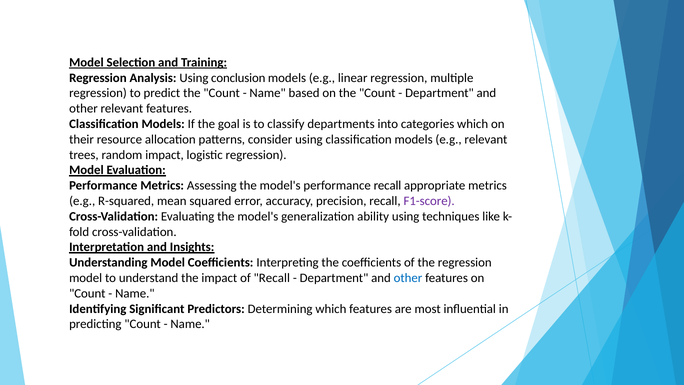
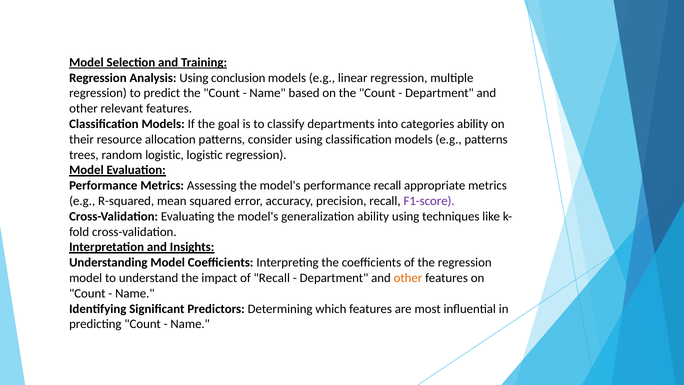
categories which: which -> ability
e.g relevant: relevant -> patterns
random impact: impact -> logistic
other at (408, 278) colour: blue -> orange
